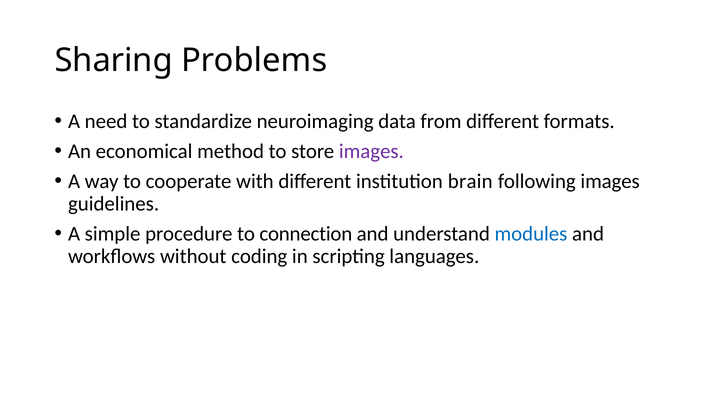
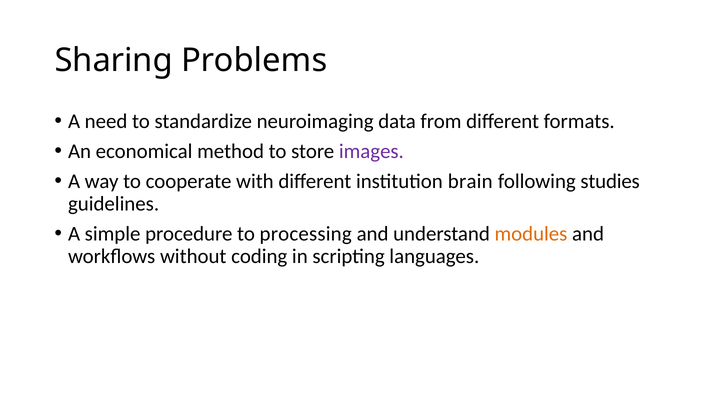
following images: images -> studies
connection: connection -> processing
modules colour: blue -> orange
